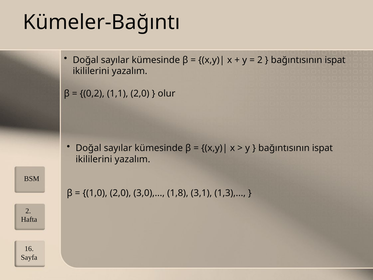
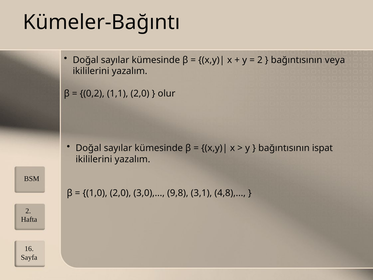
ispat at (335, 60): ispat -> veya
1,8: 1,8 -> 9,8
1,3: 1,3 -> 4,8
